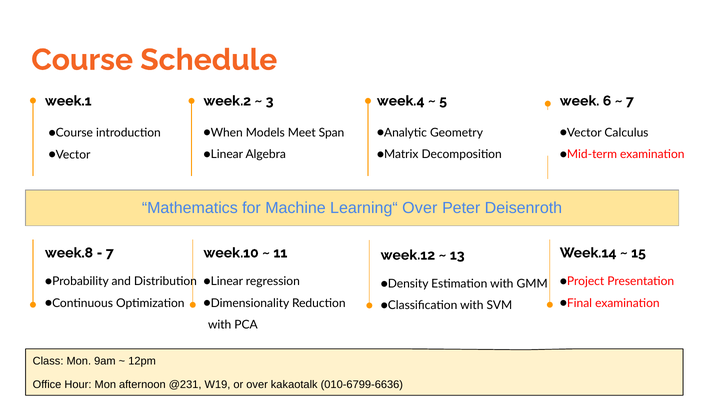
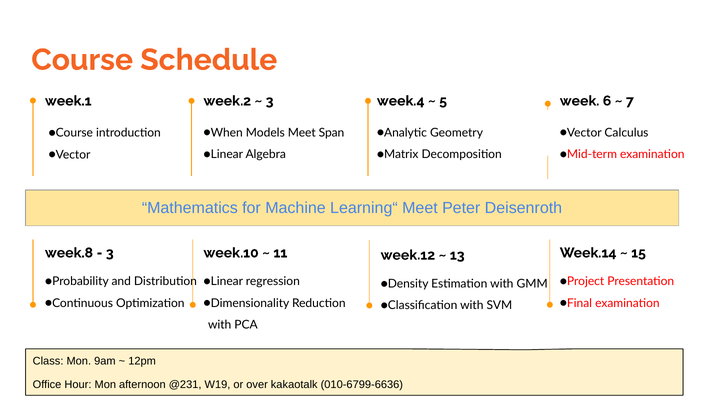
Learning“ Over: Over -> Meet
7 at (110, 253): 7 -> 3
